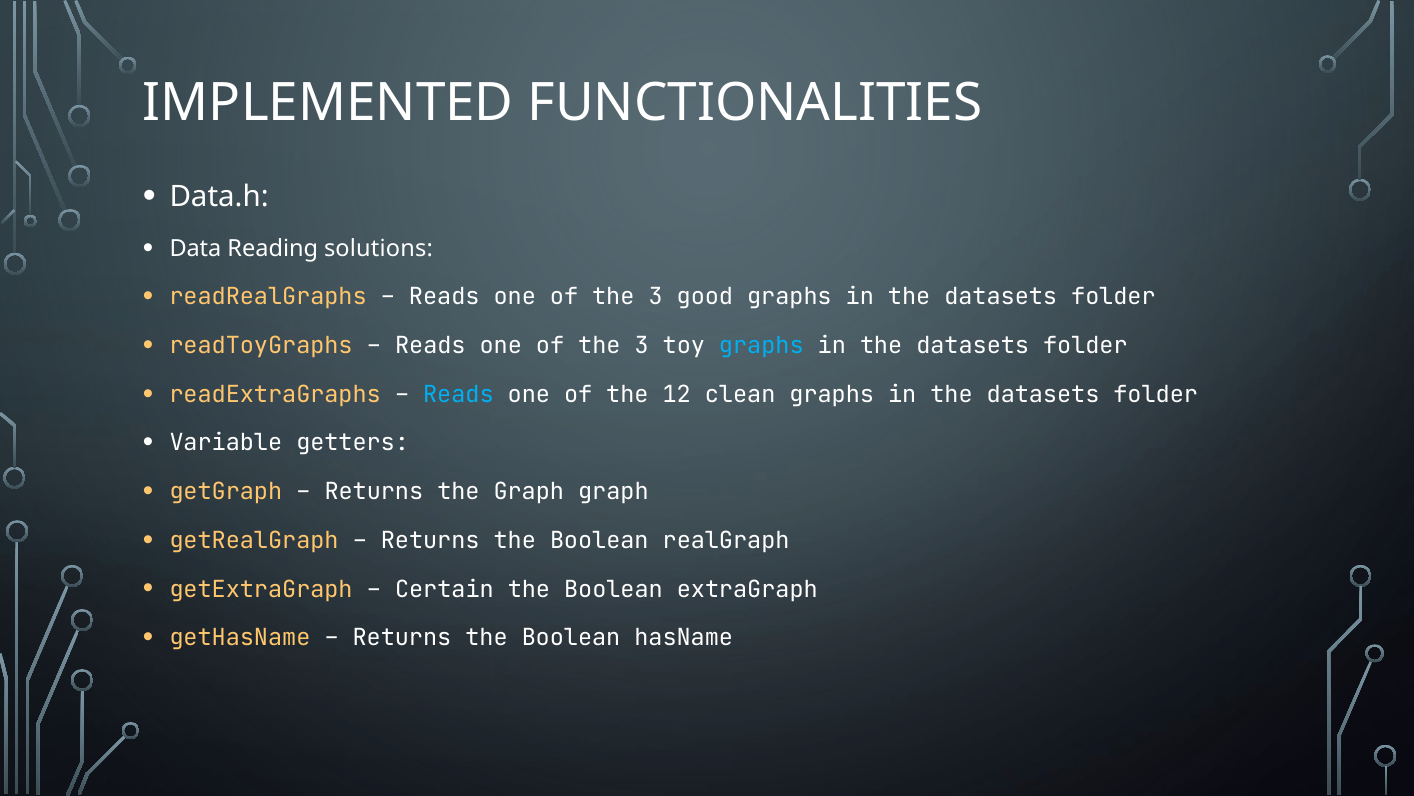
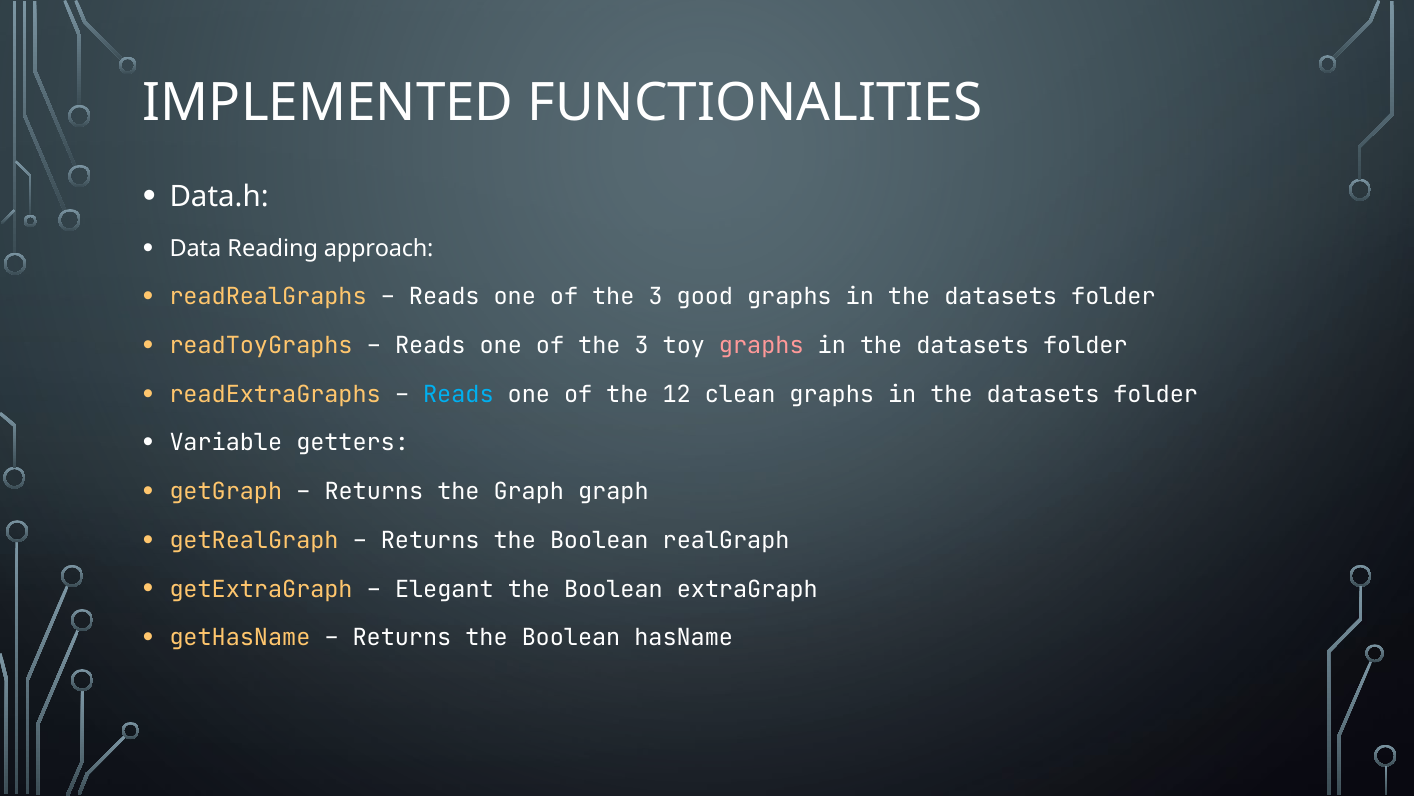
solutions: solutions -> approach
graphs at (761, 346) colour: light blue -> pink
Certain: Certain -> Elegant
